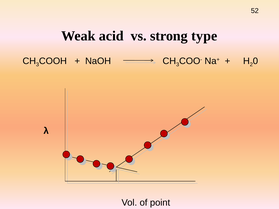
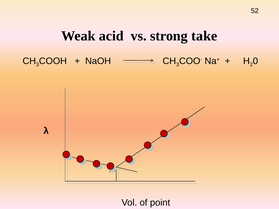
type: type -> take
